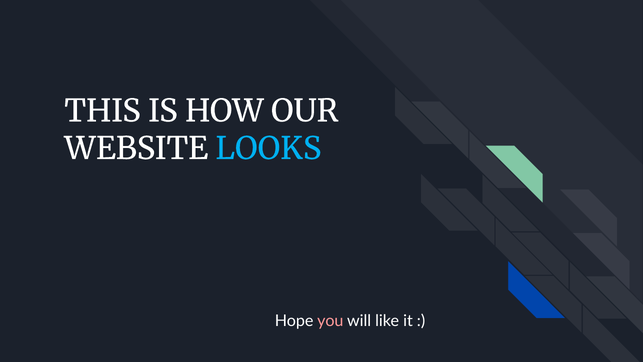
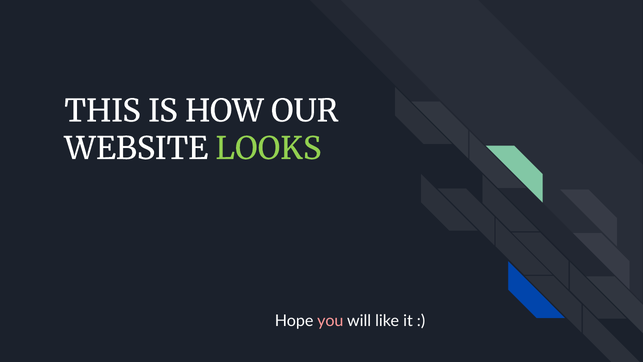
LOOKS colour: light blue -> light green
